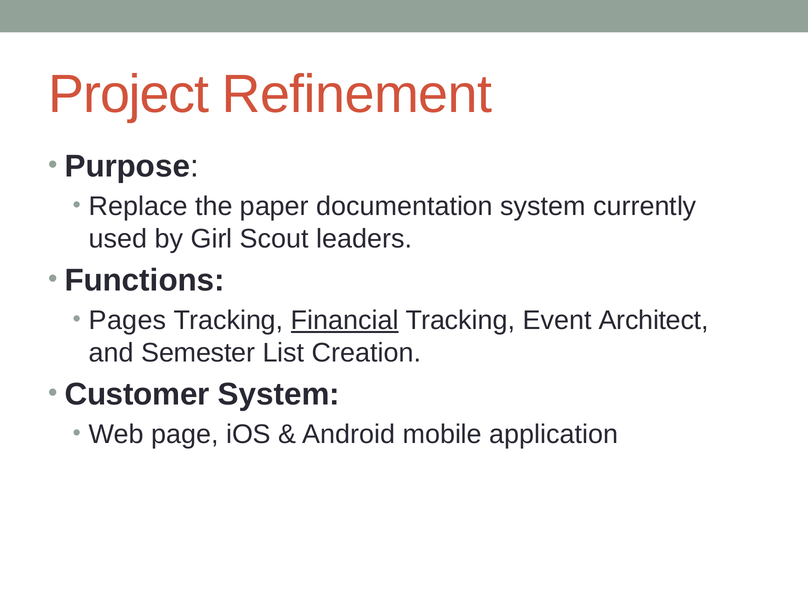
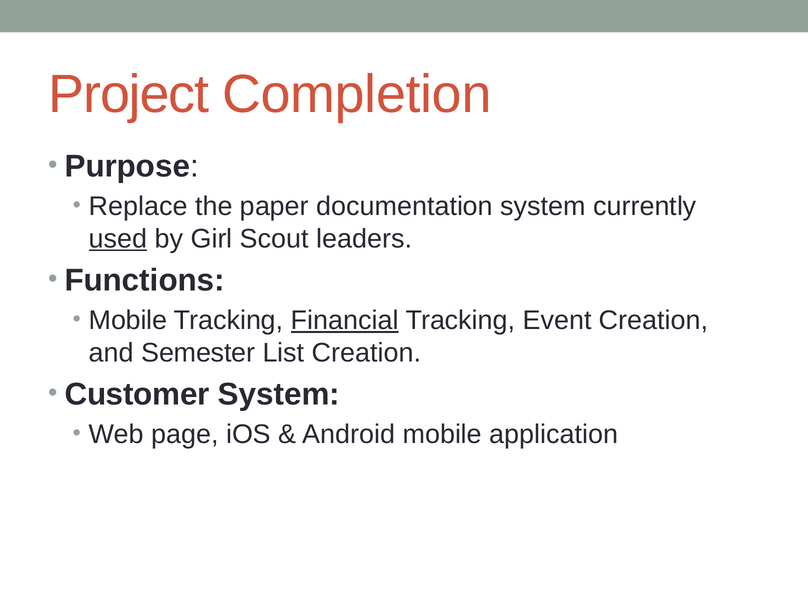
Refinement: Refinement -> Completion
used underline: none -> present
Pages at (128, 320): Pages -> Mobile
Event Architect: Architect -> Creation
